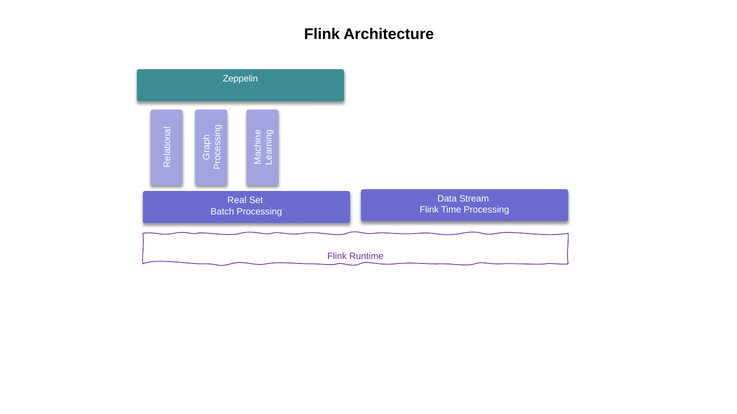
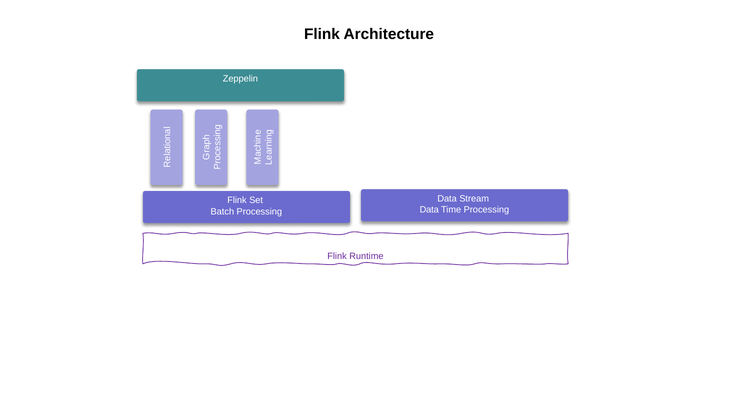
Real at (237, 201): Real -> Flink
Flink at (429, 210): Flink -> Data
